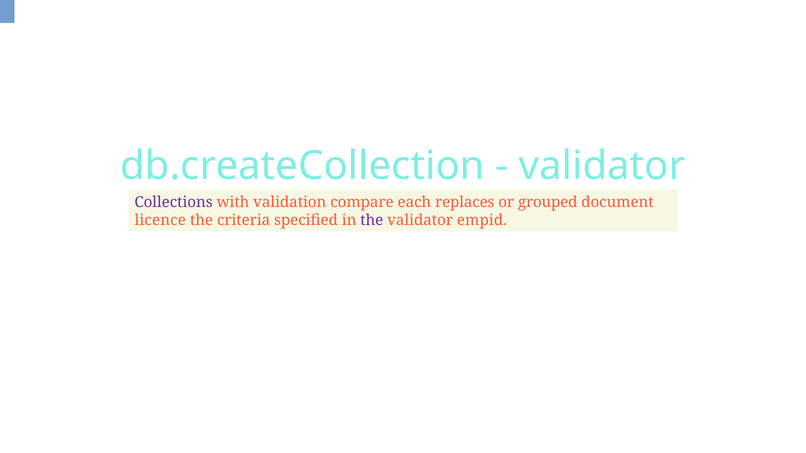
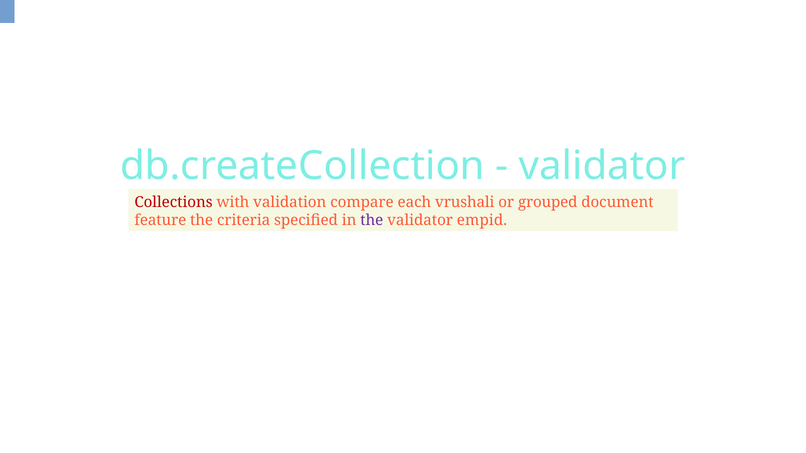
Collections colour: purple -> red
replaces: replaces -> vrushali
licence: licence -> feature
